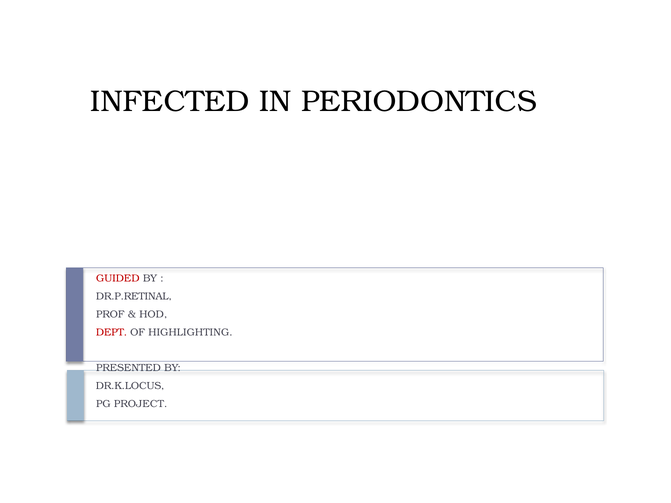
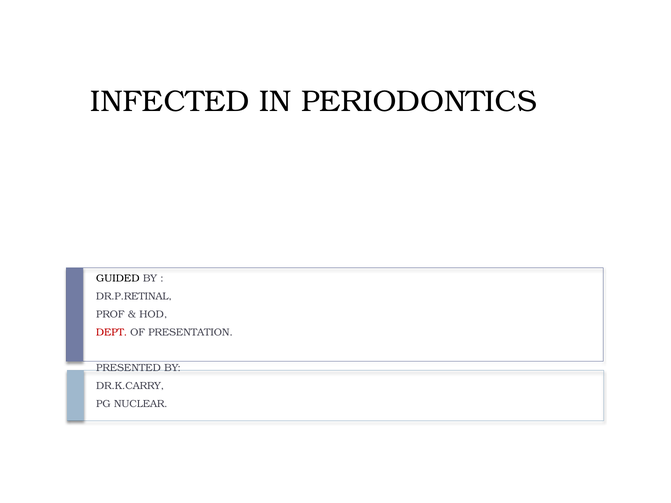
GUIDED colour: red -> black
HIGHLIGHTING: HIGHLIGHTING -> PRESENTATION
DR.K.LOCUS: DR.K.LOCUS -> DR.K.CARRY
PROJECT: PROJECT -> NUCLEAR
